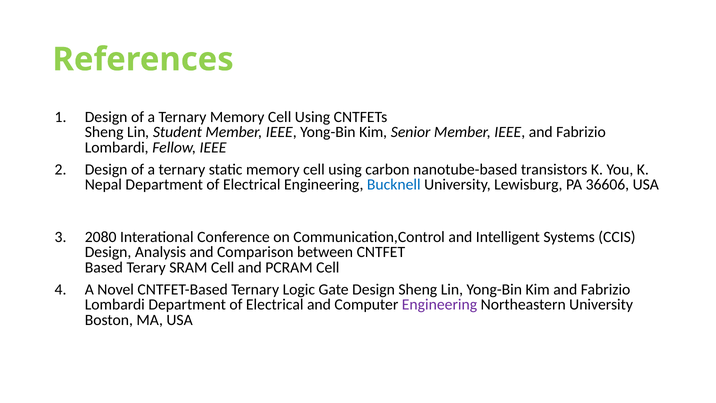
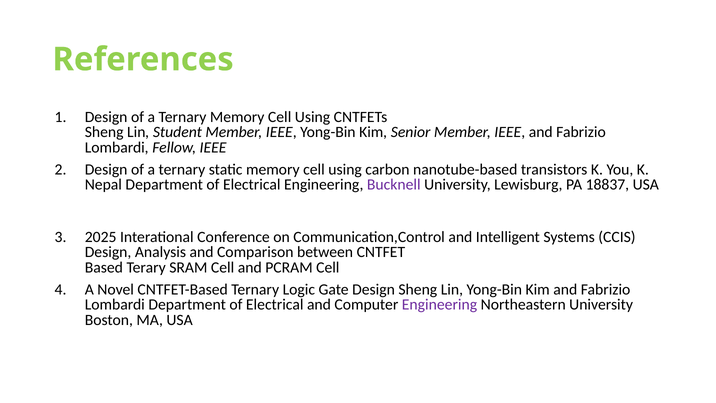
Bucknell colour: blue -> purple
36606: 36606 -> 18837
2080: 2080 -> 2025
